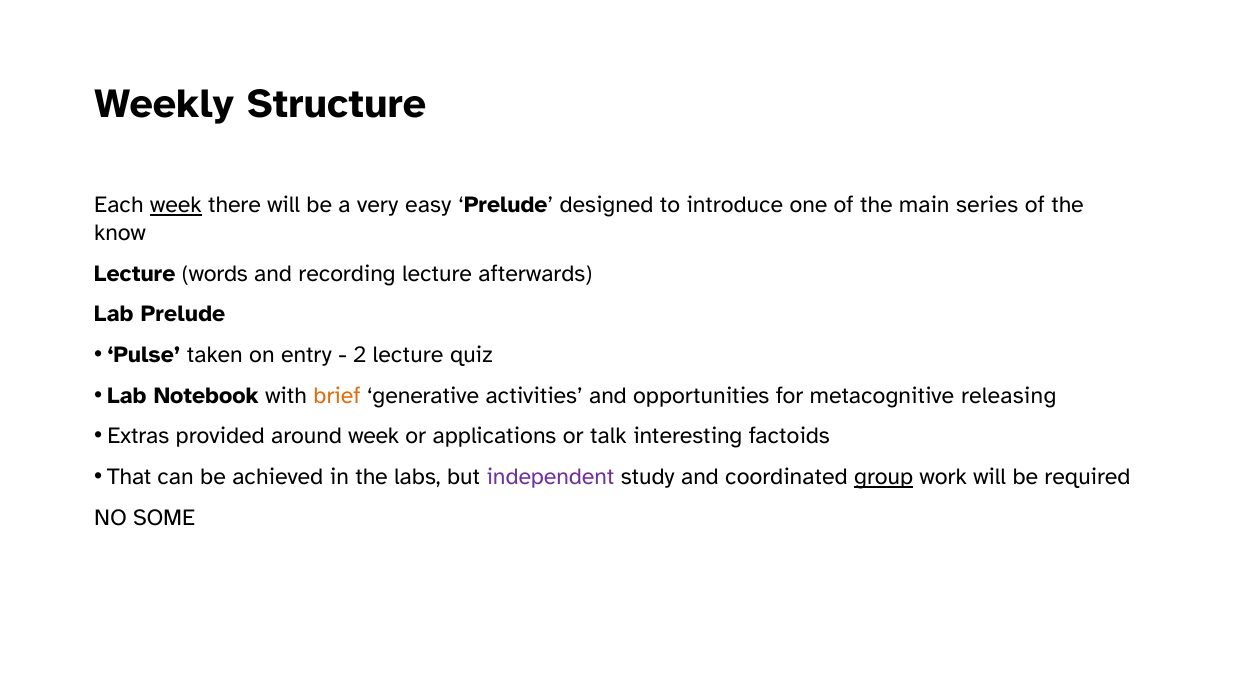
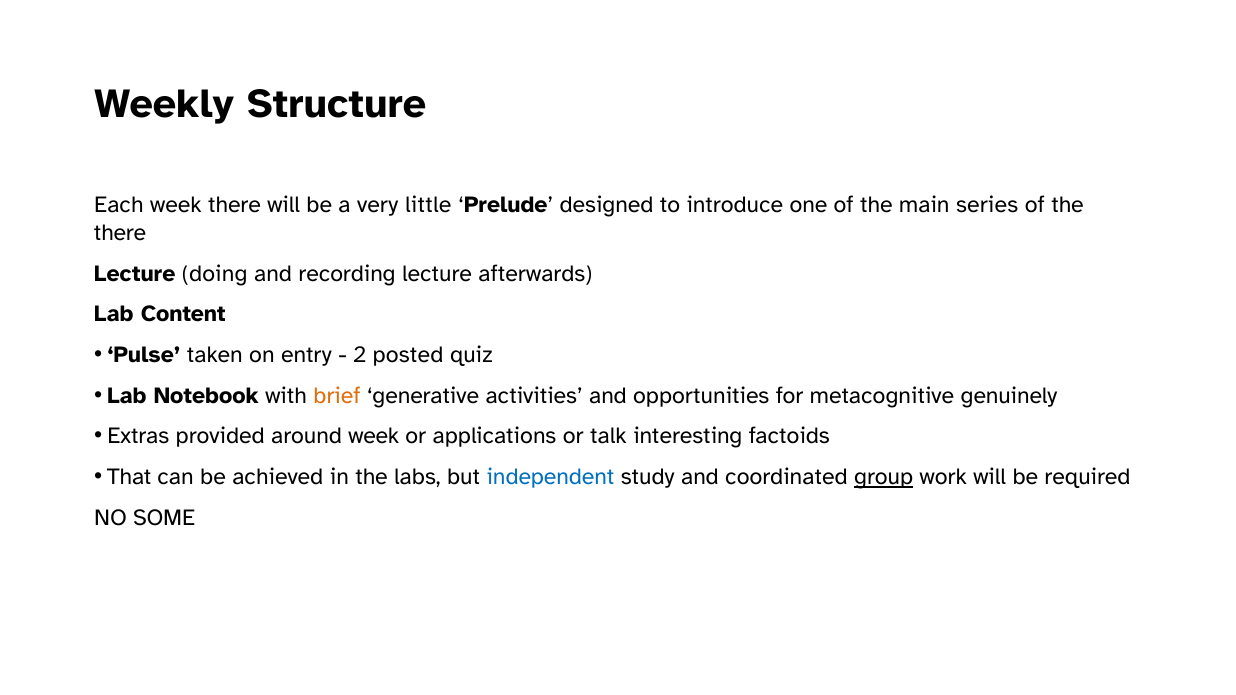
week at (176, 205) underline: present -> none
easy: easy -> little
know at (120, 233): know -> there
words: words -> doing
Lab Prelude: Prelude -> Content
2 lecture: lecture -> posted
releasing: releasing -> genuinely
independent colour: purple -> blue
